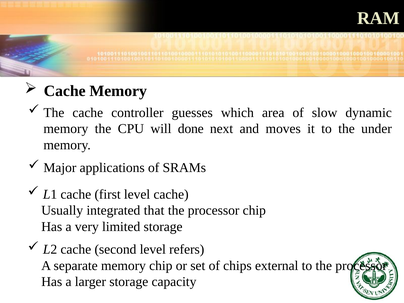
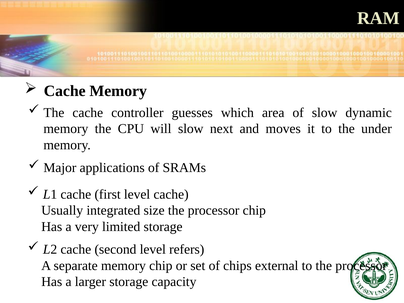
will done: done -> slow
that: that -> size
